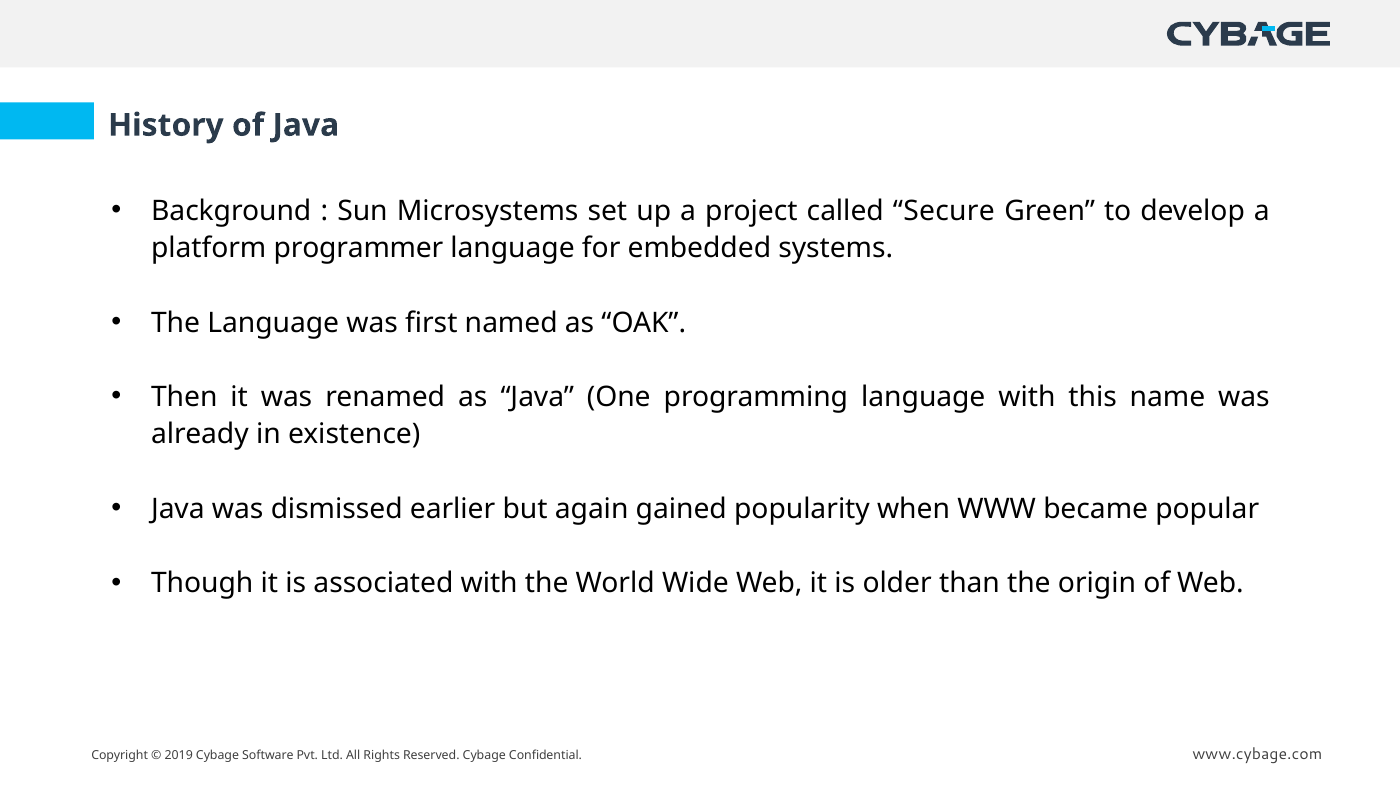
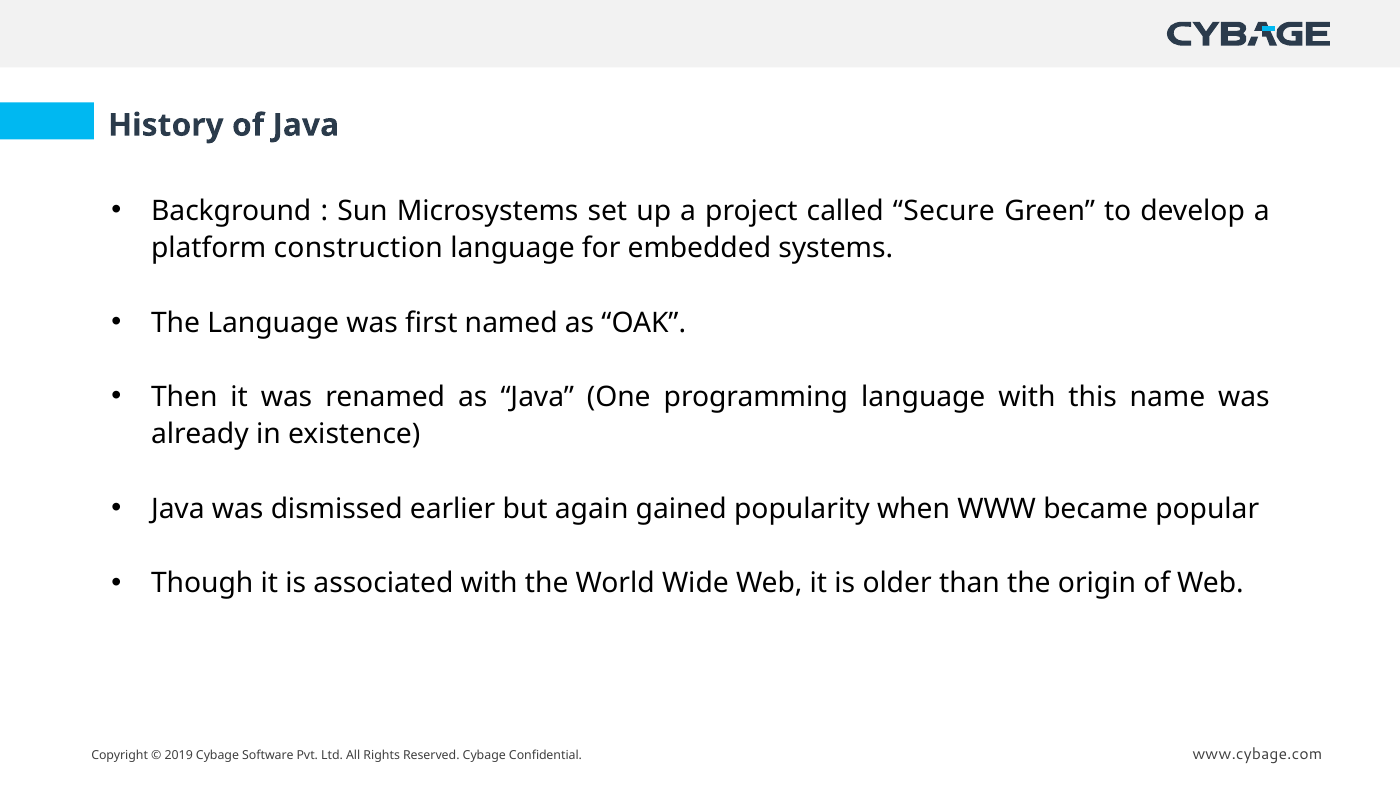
programmer: programmer -> construction
